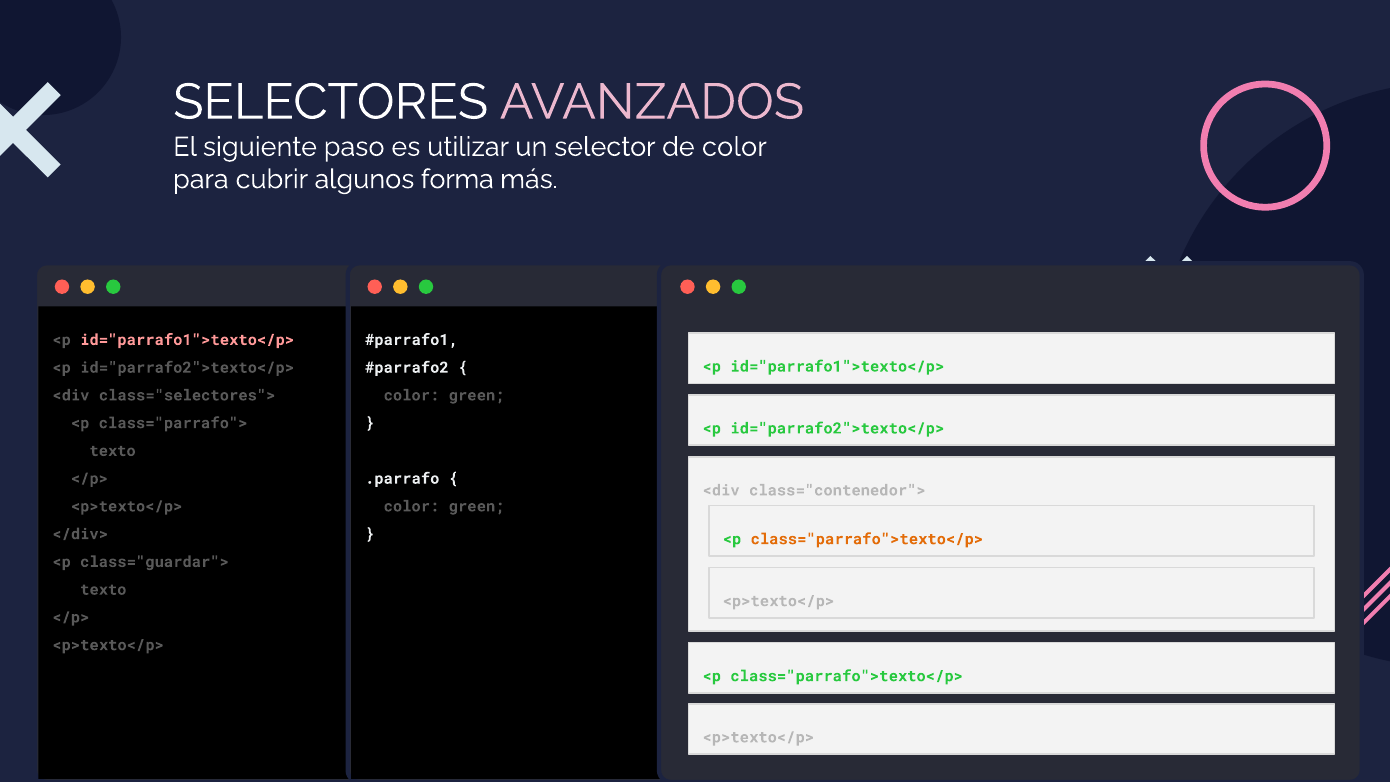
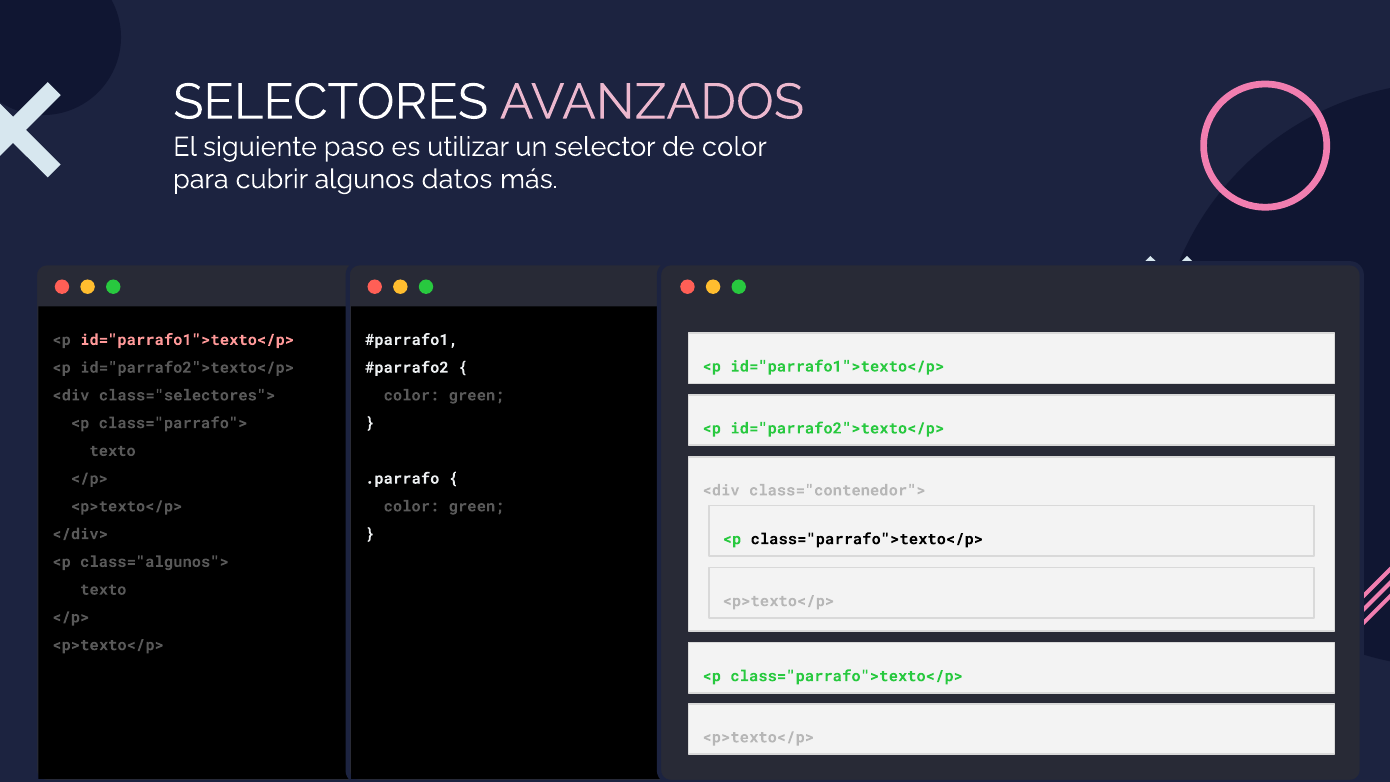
forma: forma -> datos
class="parrafo">texto</p> at (867, 539) colour: orange -> black
class="guardar">: class="guardar"> -> class="algunos">
